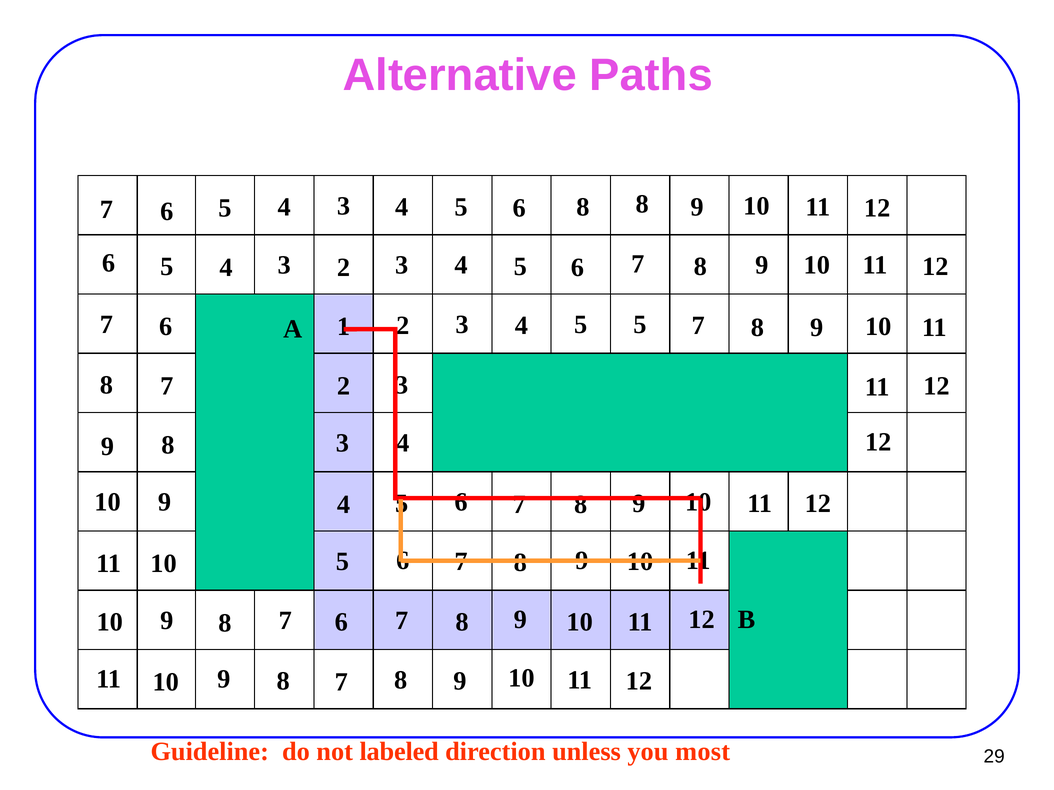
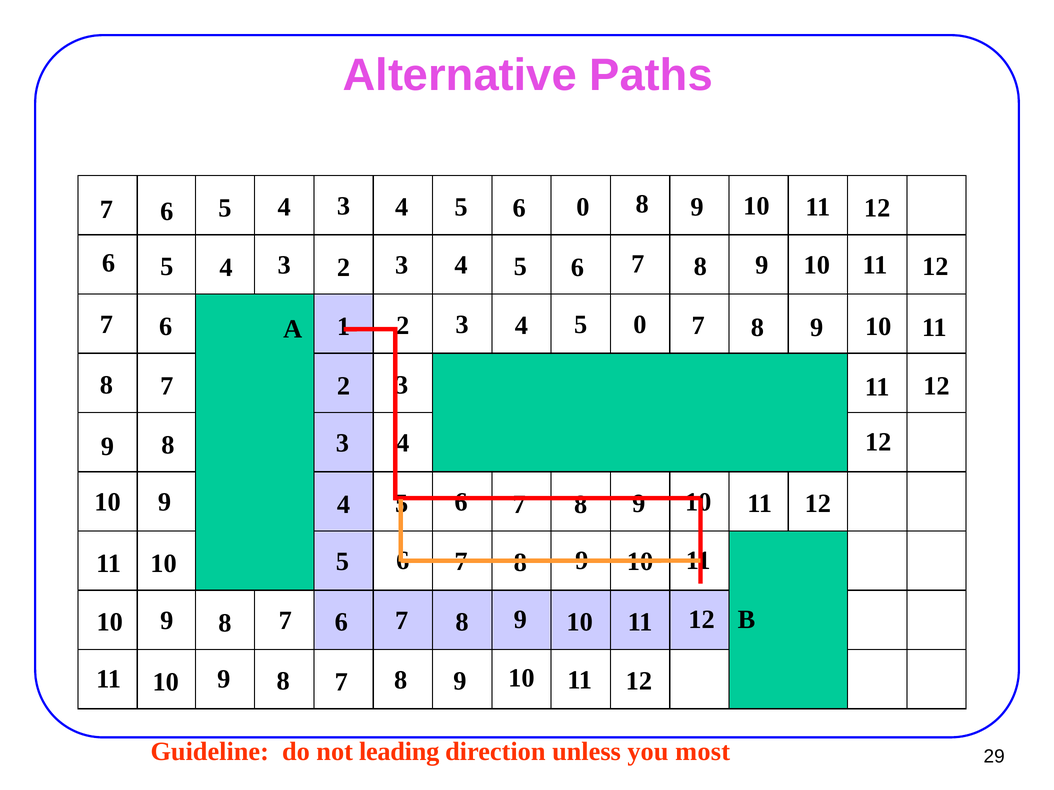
8 at (583, 207): 8 -> 0
5 at (640, 325): 5 -> 0
labeled: labeled -> leading
